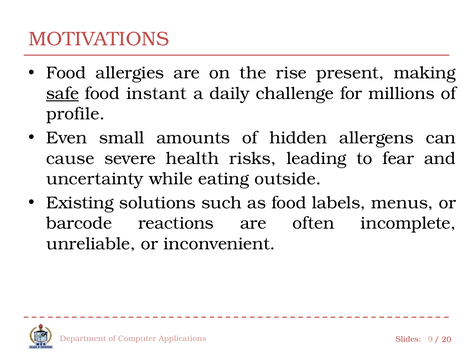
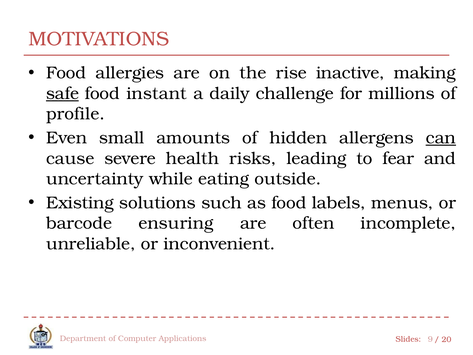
present: present -> inactive
can underline: none -> present
reactions: reactions -> ensuring
